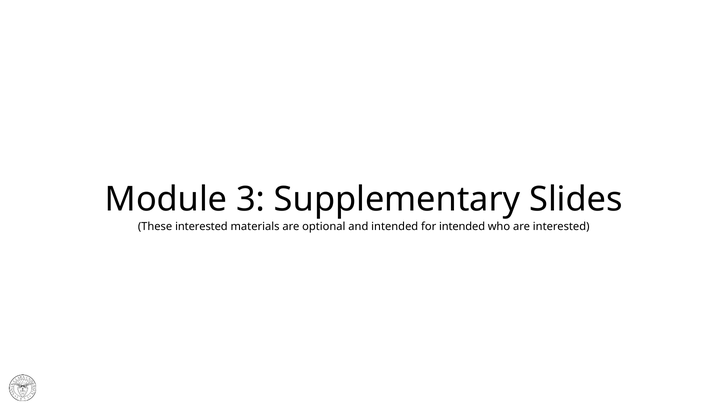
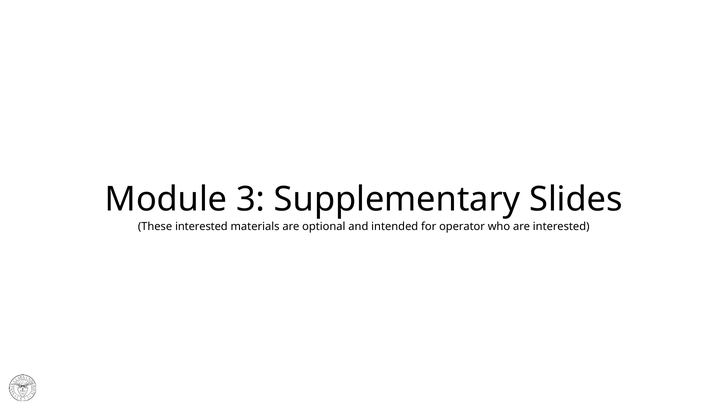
for intended: intended -> operator
